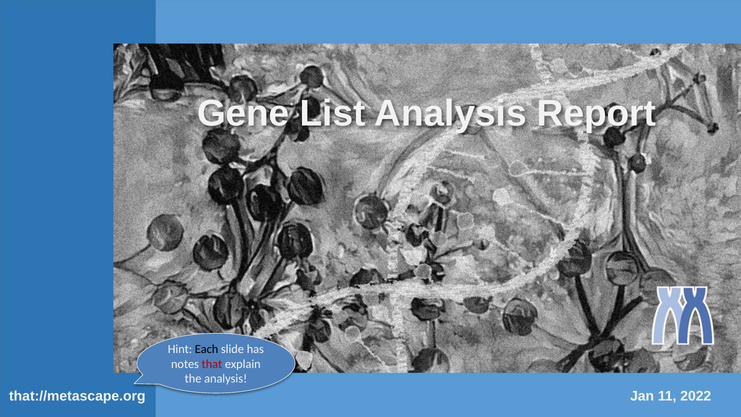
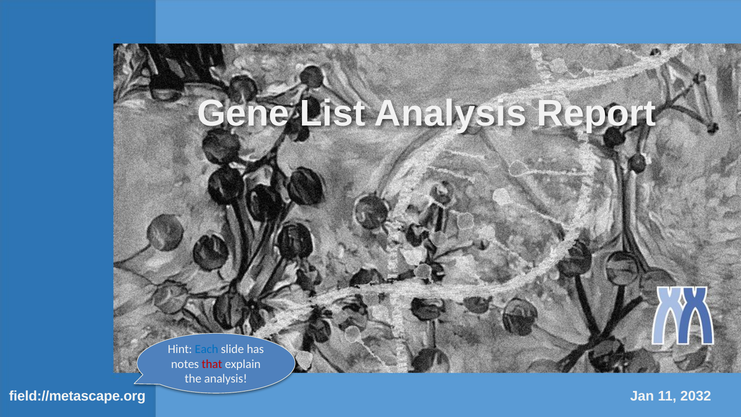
Each colour: black -> blue
that://metascape.org: that://metascape.org -> field://metascape.org
2022: 2022 -> 2032
